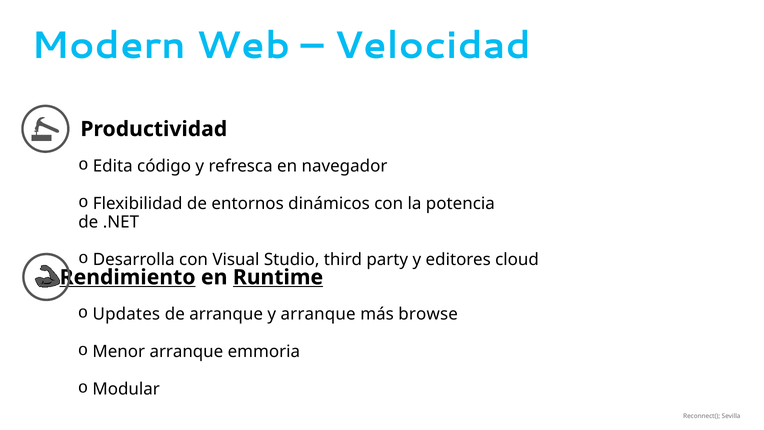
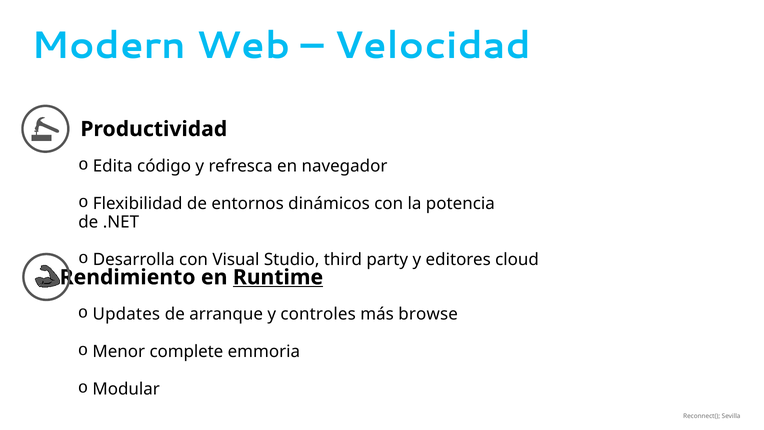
Rendimiento underline: present -> none
y arranque: arranque -> controles
Menor arranque: arranque -> complete
